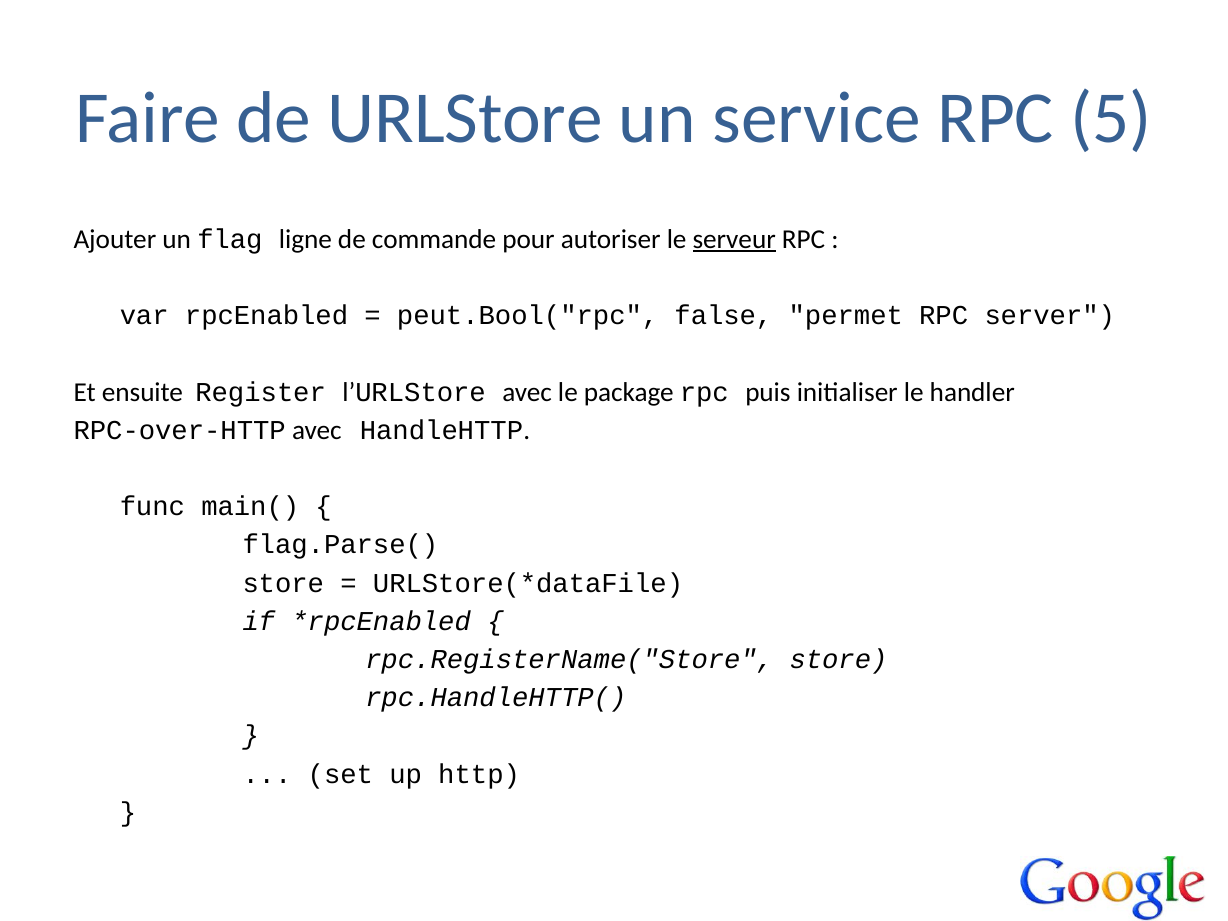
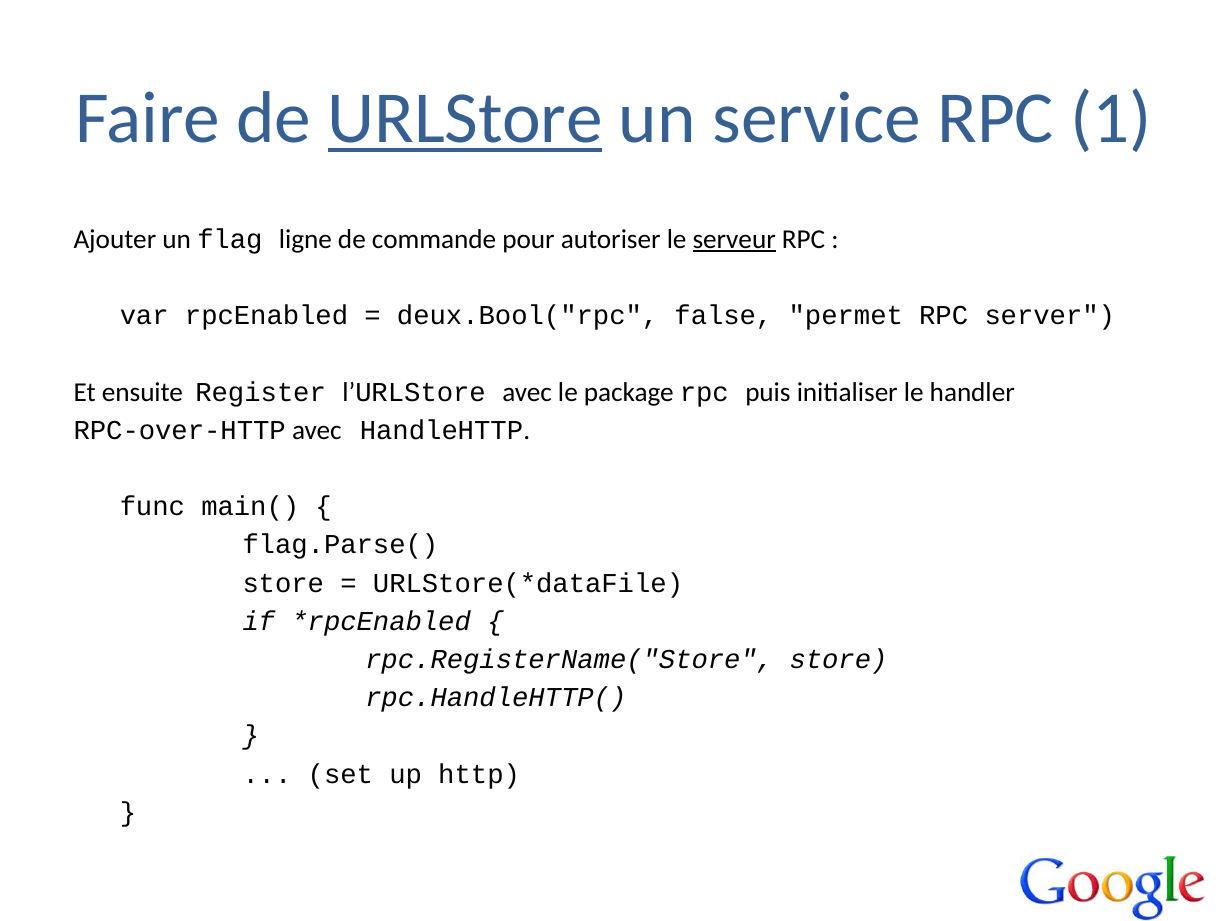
URLStore underline: none -> present
5: 5 -> 1
peut.Bool("rpc: peut.Bool("rpc -> deux.Bool("rpc
